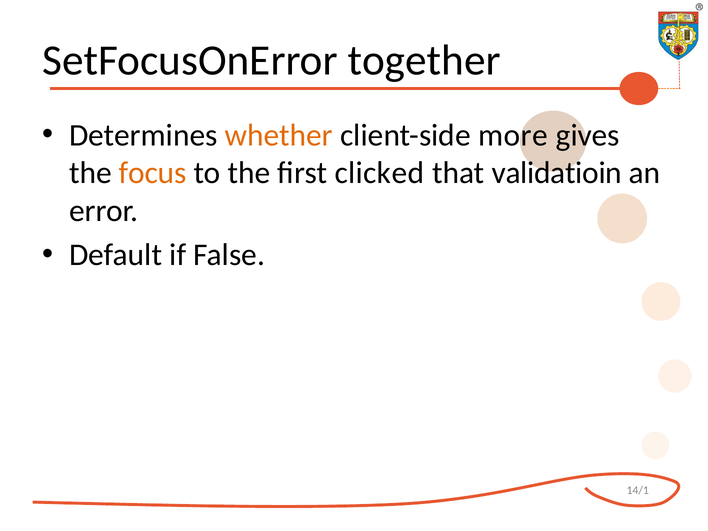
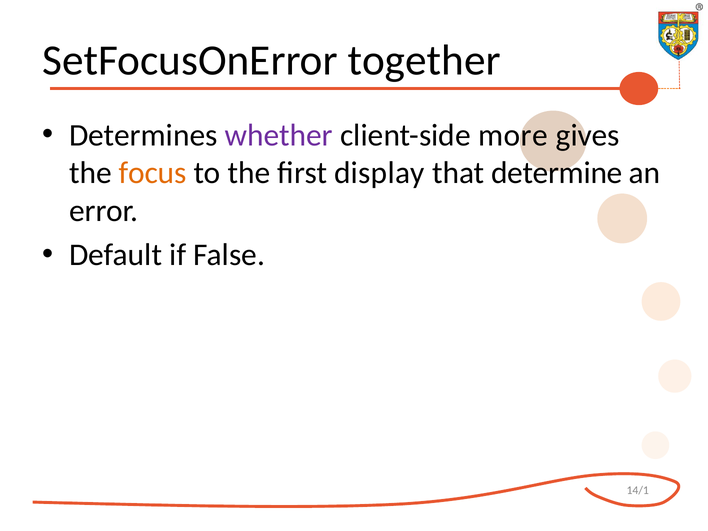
whether colour: orange -> purple
clicked: clicked -> display
validatioin: validatioin -> determine
